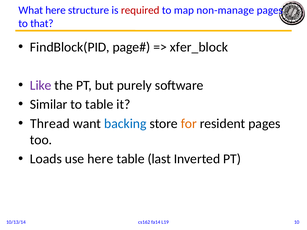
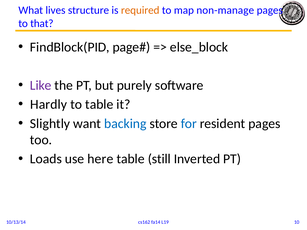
What here: here -> lives
required colour: red -> orange
xfer_block: xfer_block -> else_block
Similar: Similar -> Hardly
Thread: Thread -> Slightly
for colour: orange -> blue
last: last -> still
